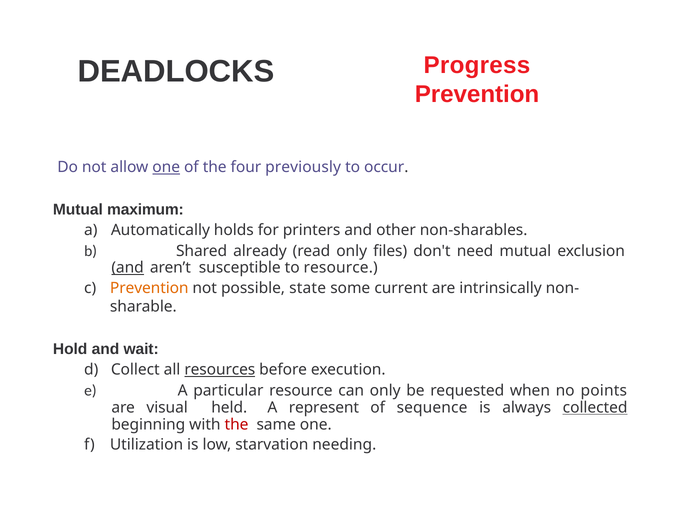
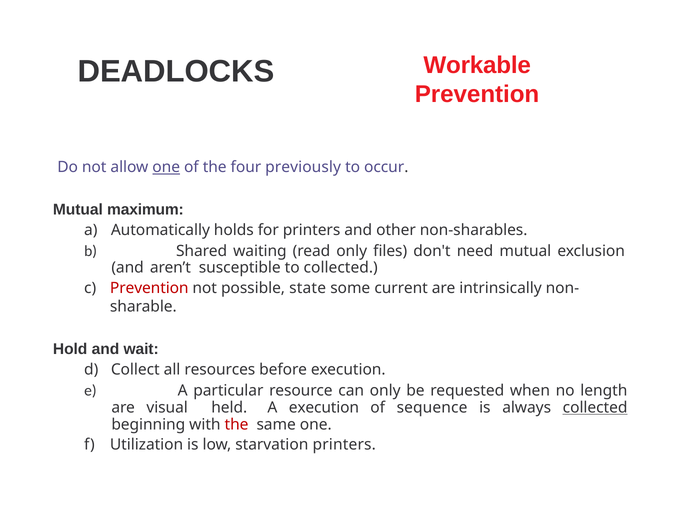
Progress: Progress -> Workable
already: already -> waiting
and at (128, 268) underline: present -> none
to resource: resource -> collected
Prevention at (149, 288) colour: orange -> red
resources underline: present -> none
points: points -> length
A represent: represent -> execution
starvation needing: needing -> printers
